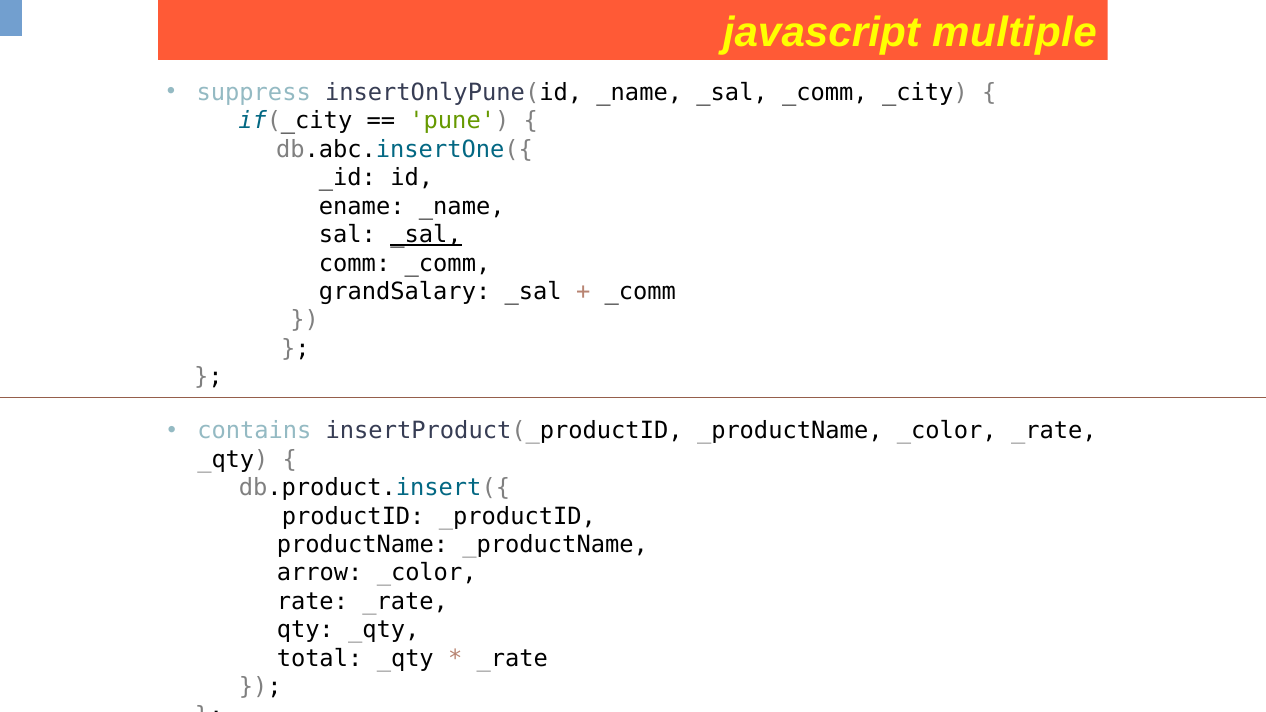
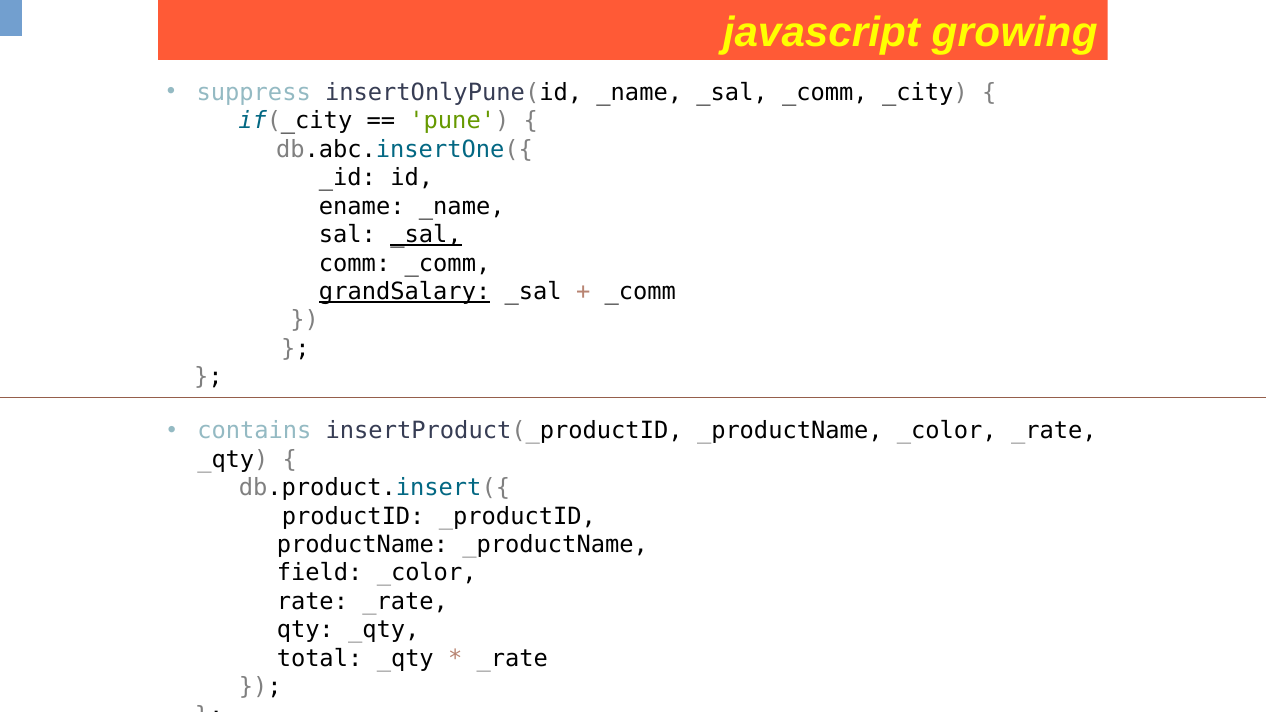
multiple: multiple -> growing
grandSalary underline: none -> present
arrow: arrow -> field
